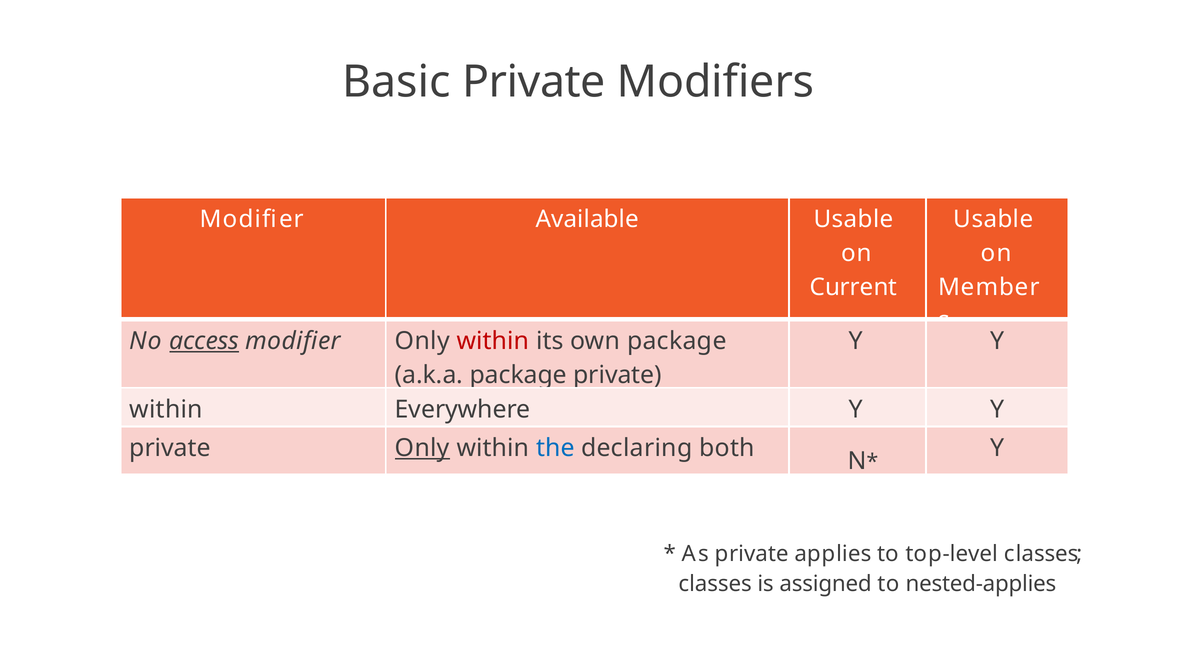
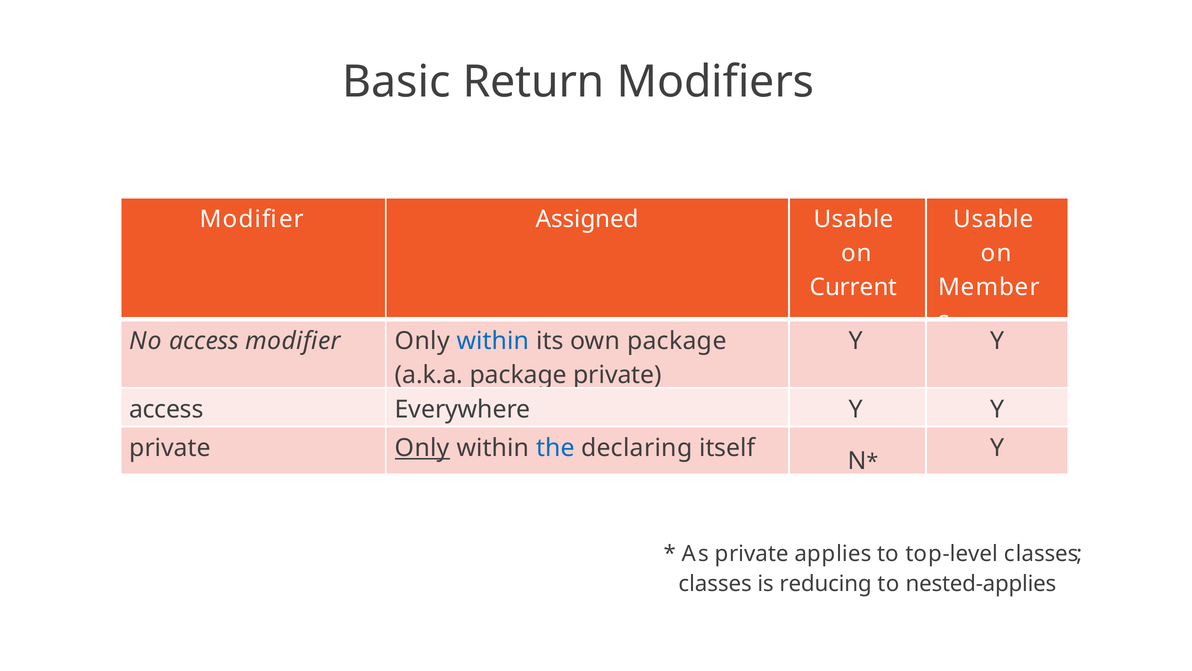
Basic Private: Private -> Return
Available: Available -> Assigned
access at (204, 341) underline: present -> none
within at (493, 341) colour: red -> blue
within at (166, 409): within -> access
both: both -> itself
assigned: assigned -> reducing
